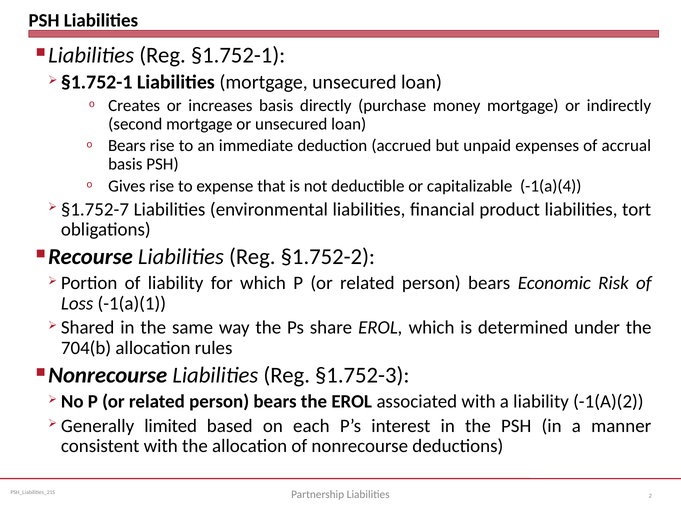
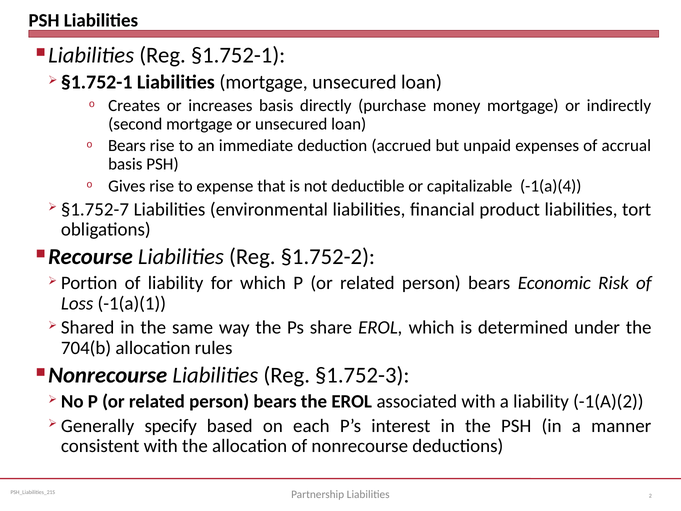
limited: limited -> specify
